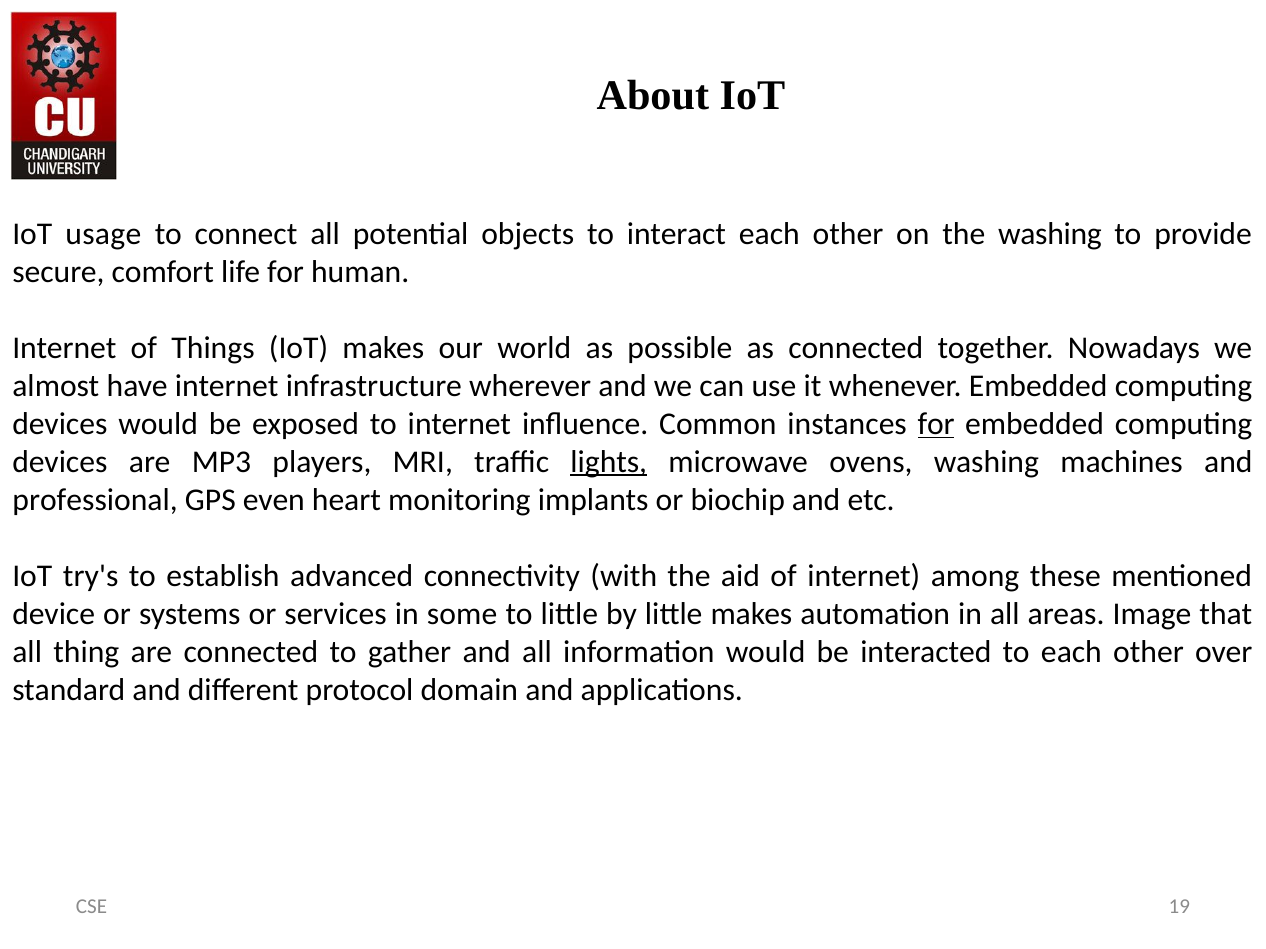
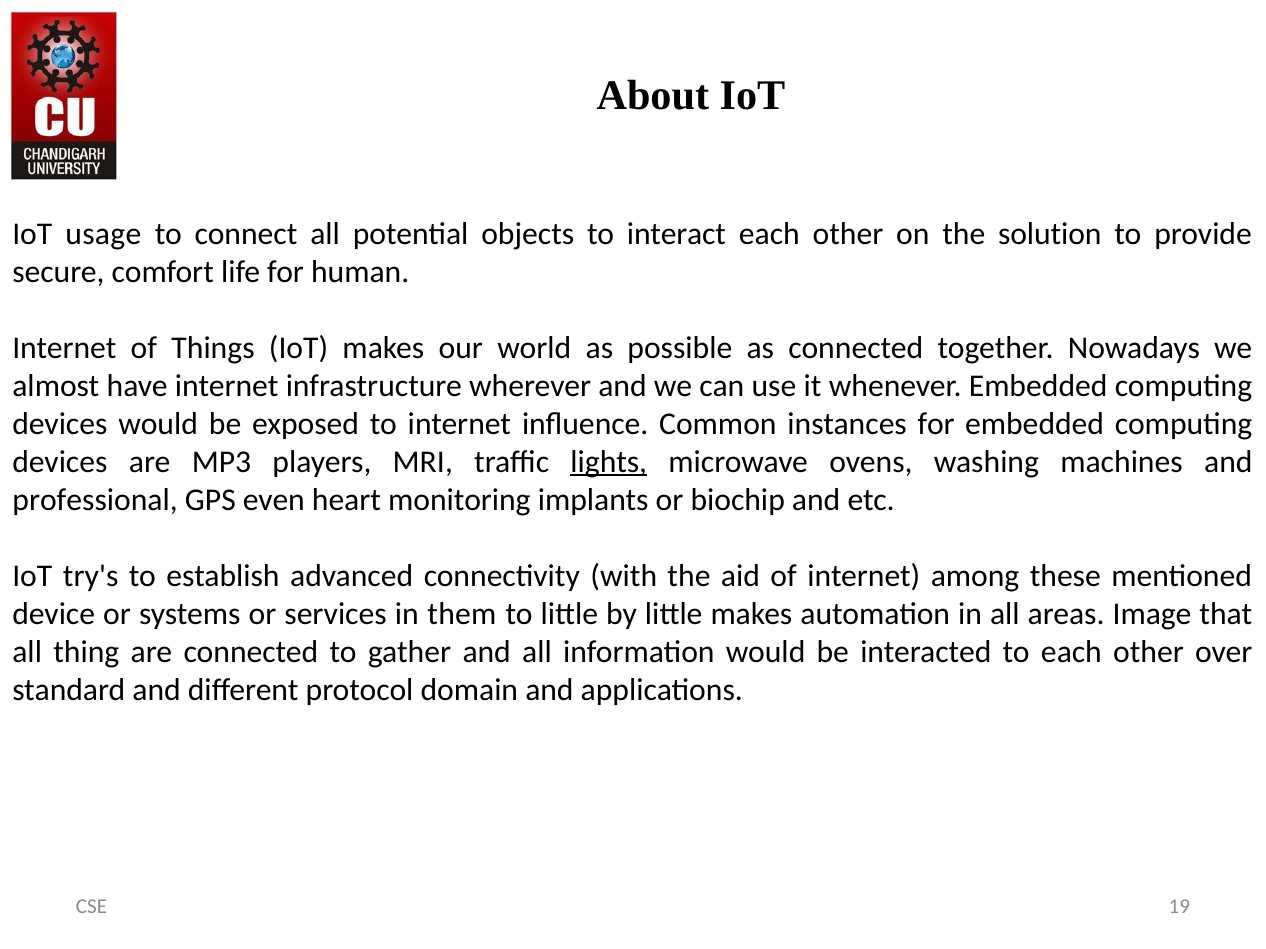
the washing: washing -> solution
for at (936, 424) underline: present -> none
some: some -> them
